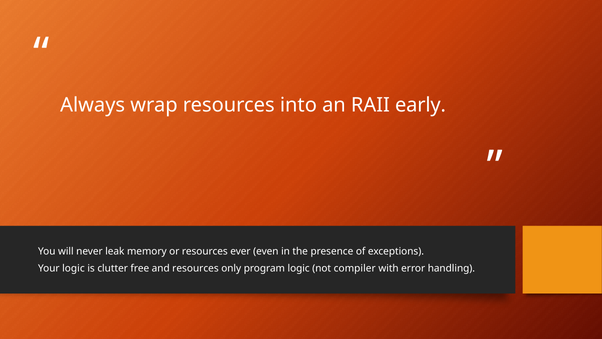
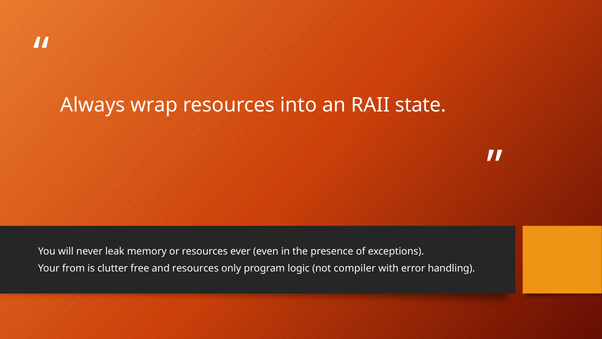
early: early -> state
Your logic: logic -> from
